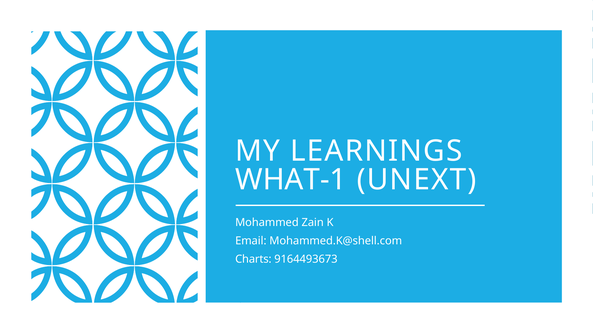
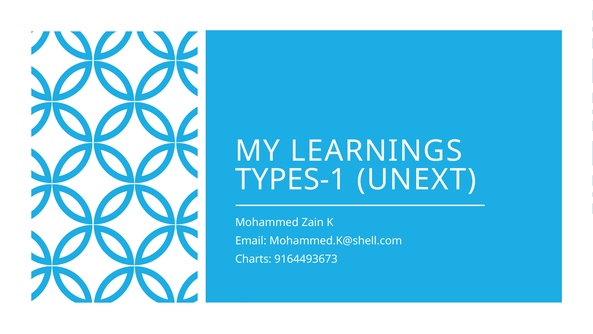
WHAT-1: WHAT-1 -> TYPES-1
